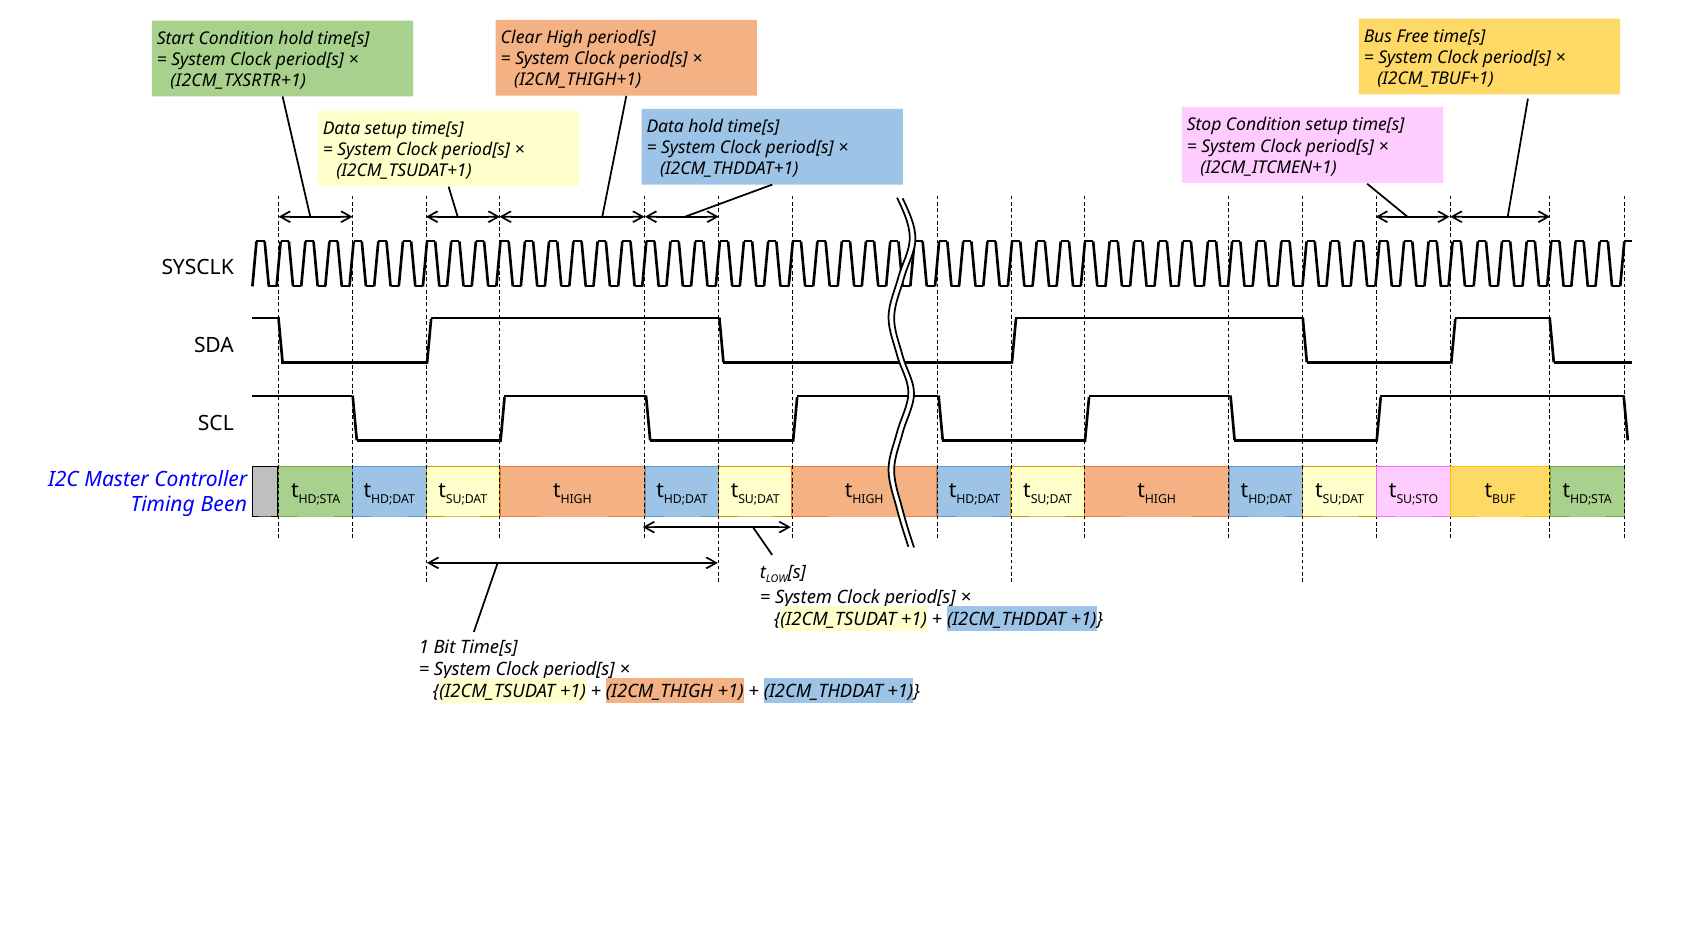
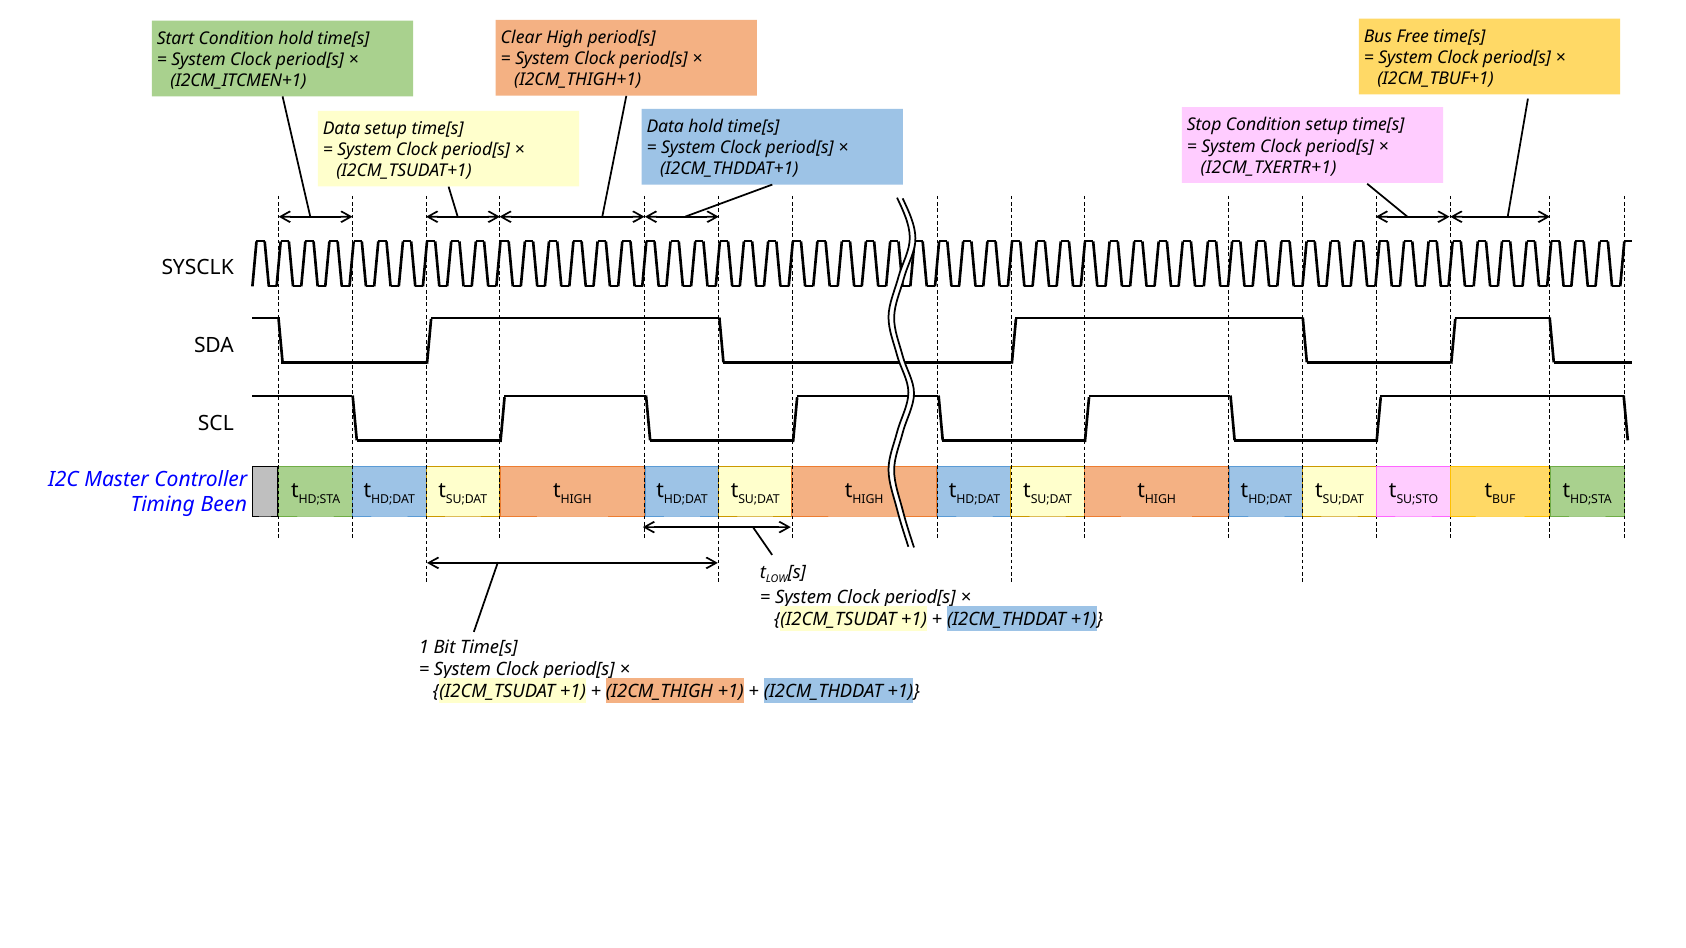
I2CM_TXSRTR+1: I2CM_TXSRTR+1 -> I2CM_ITCMEN+1
I2CM_ITCMEN+1: I2CM_ITCMEN+1 -> I2CM_TXERTR+1
